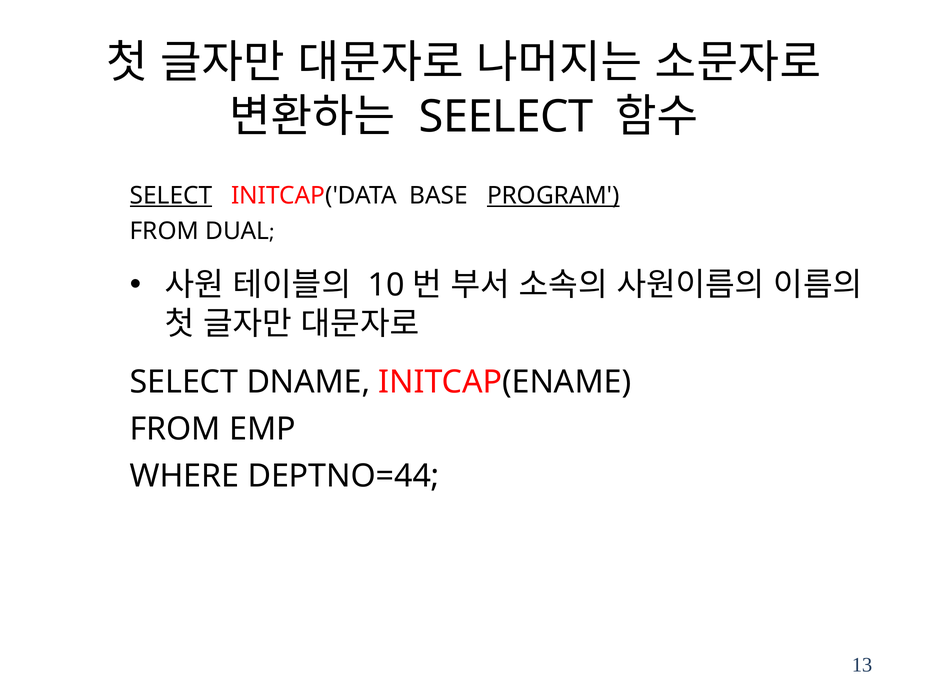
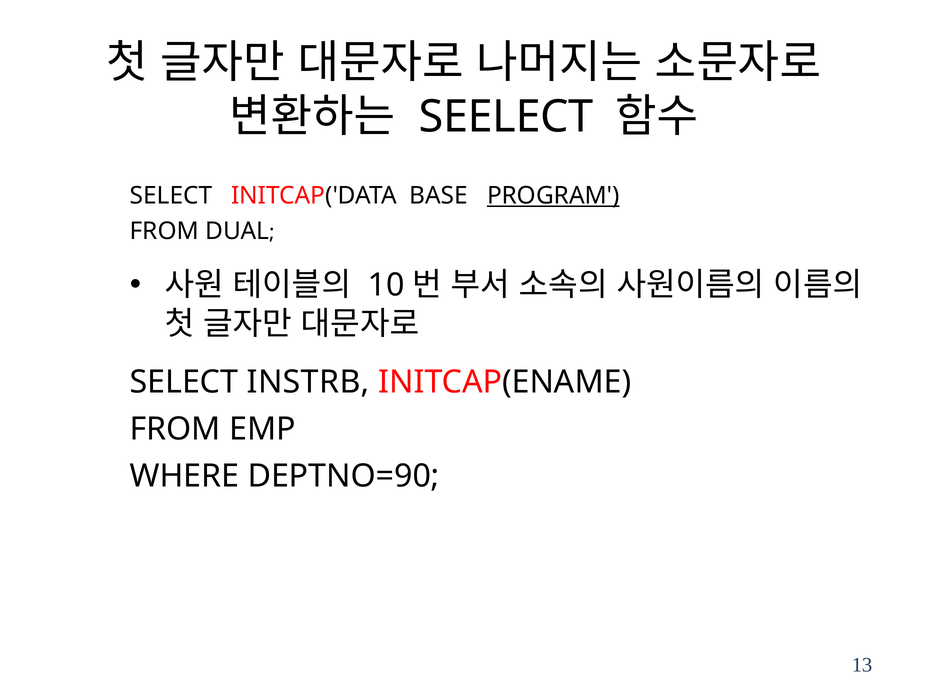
SELECT at (171, 196) underline: present -> none
DNAME: DNAME -> INSTRB
DEPTNO=44: DEPTNO=44 -> DEPTNO=90
